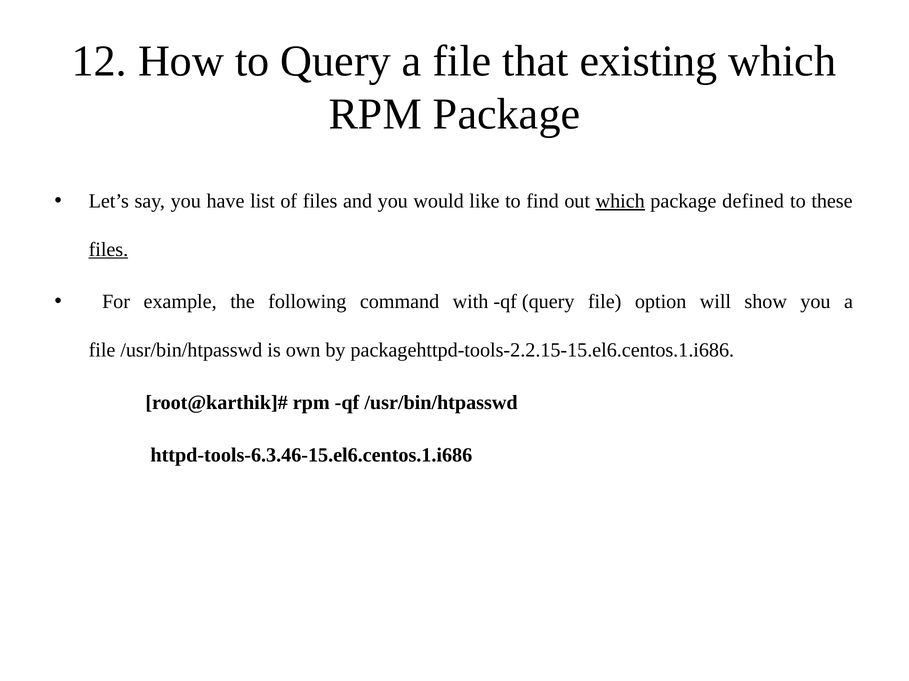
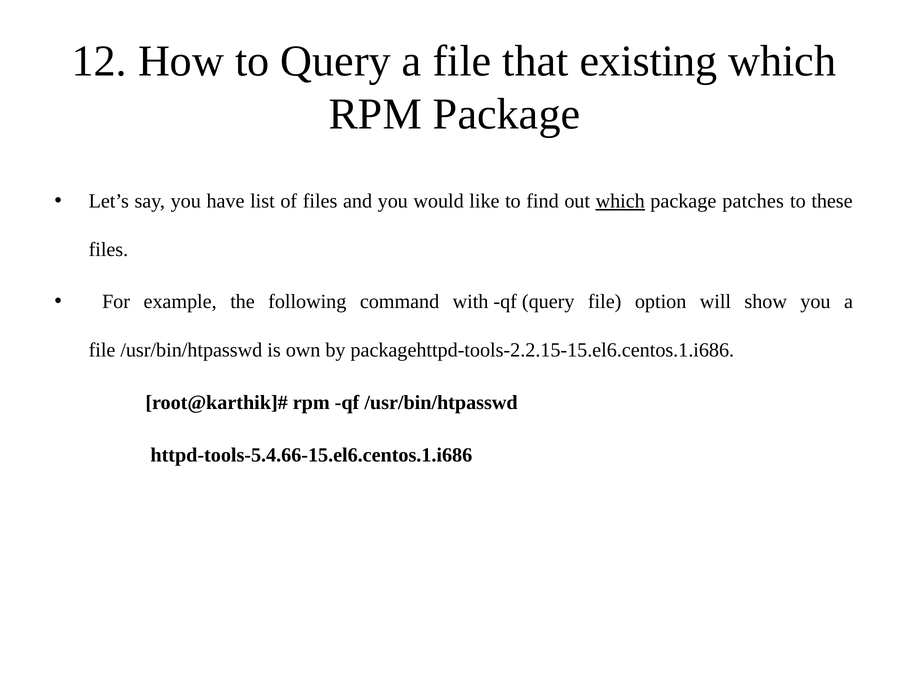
defined: defined -> patches
files at (108, 250) underline: present -> none
httpd-tools-6.3.46-15.el6.centos.1.i686: httpd-tools-6.3.46-15.el6.centos.1.i686 -> httpd-tools-5.4.66-15.el6.centos.1.i686
